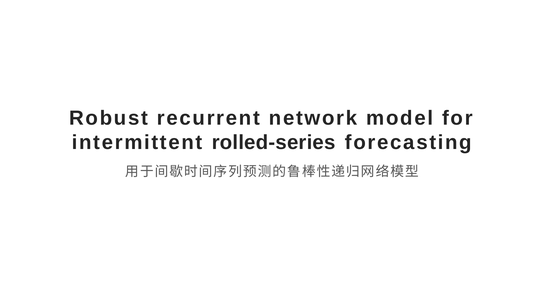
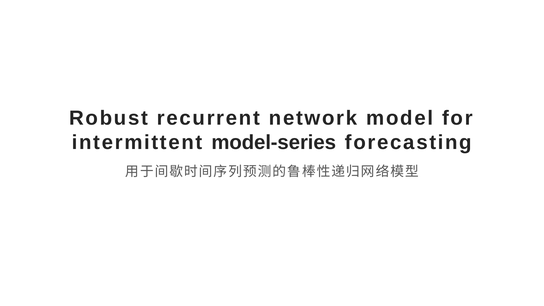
rolled-series: rolled-series -> model-series
